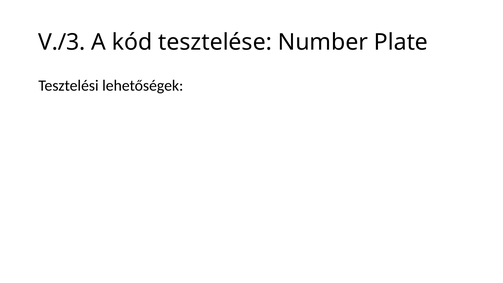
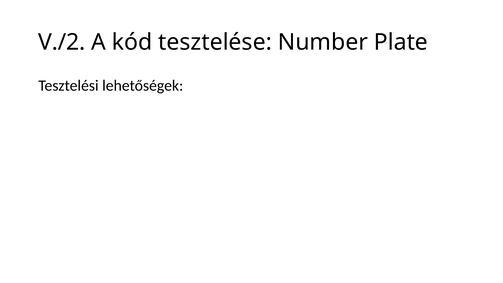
V./3: V./3 -> V./2
